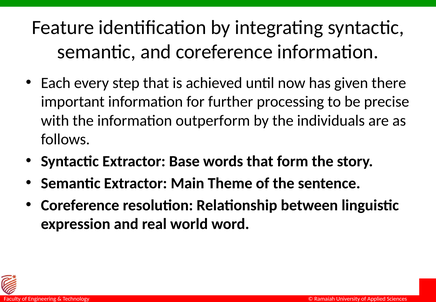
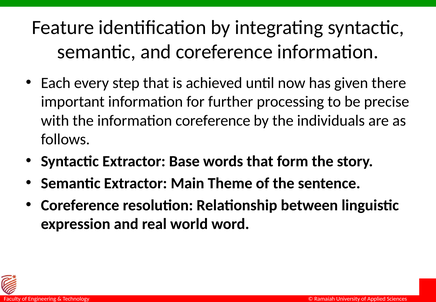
information outperform: outperform -> coreference
